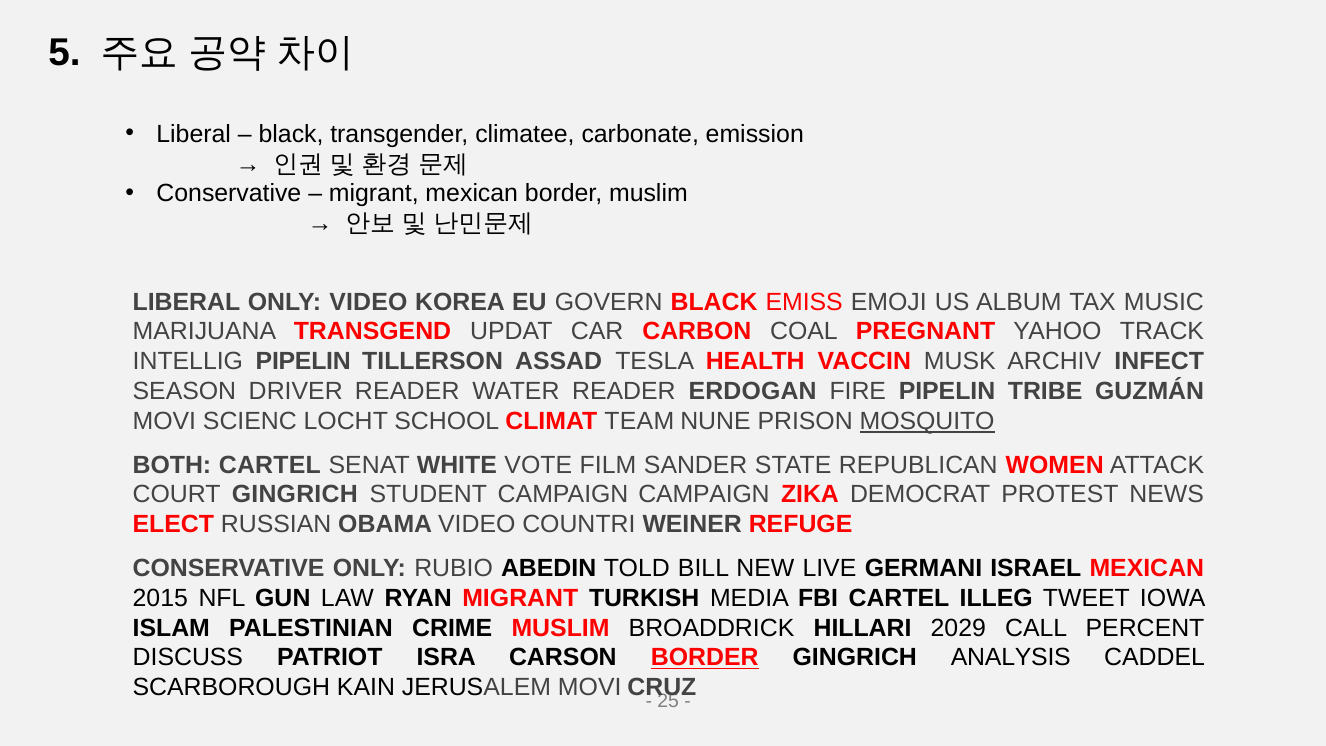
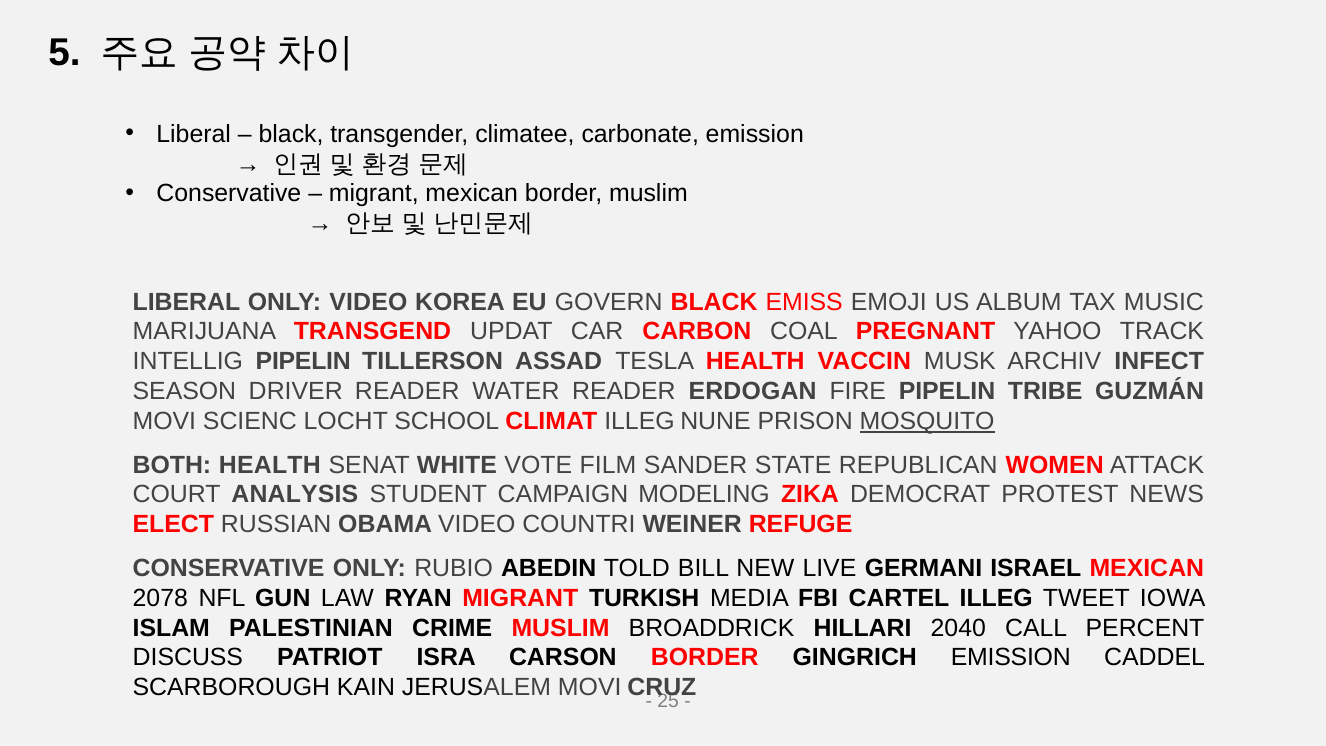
CLIMAT TEAM: TEAM -> ILLEG
BOTH CARTEL: CARTEL -> HEALTH
COURT GINGRICH: GINGRICH -> ANALYSIS
CAMPAIGN CAMPAIGN: CAMPAIGN -> MODELING
2015: 2015 -> 2078
2029: 2029 -> 2040
BORDER at (705, 658) underline: present -> none
GINGRICH ANALYSIS: ANALYSIS -> EMISSION
